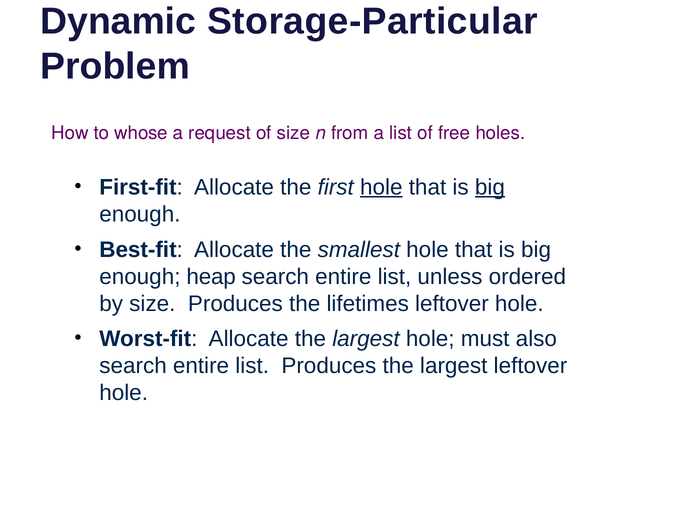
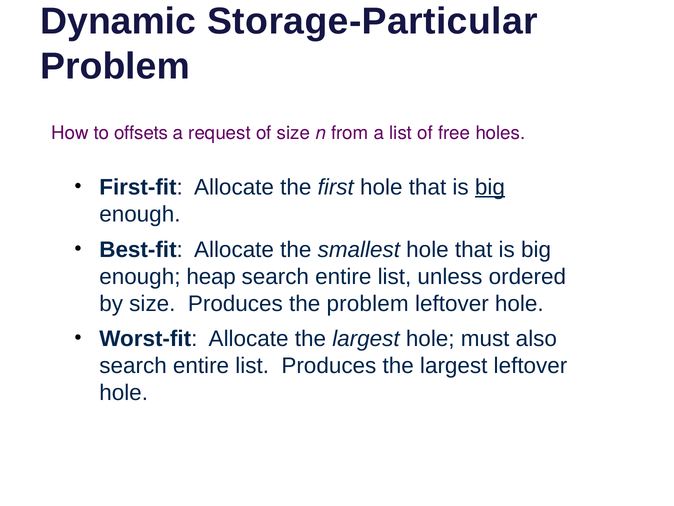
whose: whose -> offsets
hole at (381, 187) underline: present -> none
the lifetimes: lifetimes -> problem
